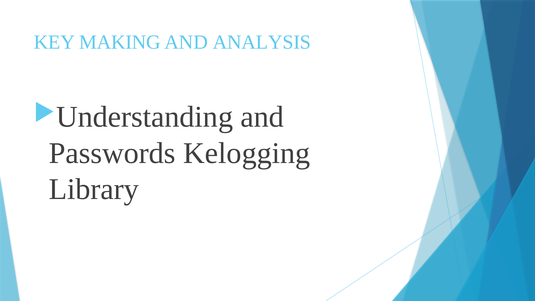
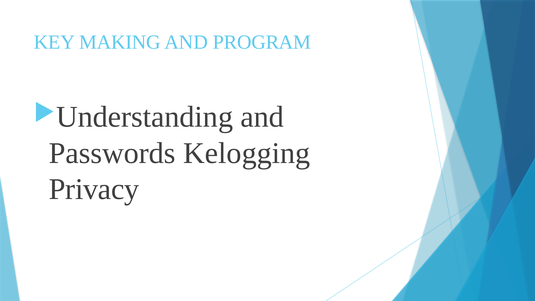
ANALYSIS: ANALYSIS -> PROGRAM
Library: Library -> Privacy
